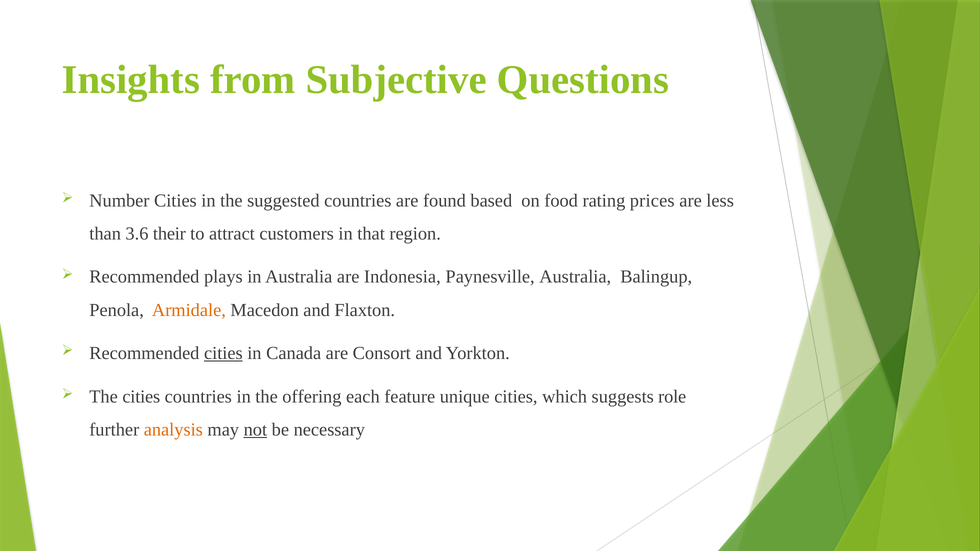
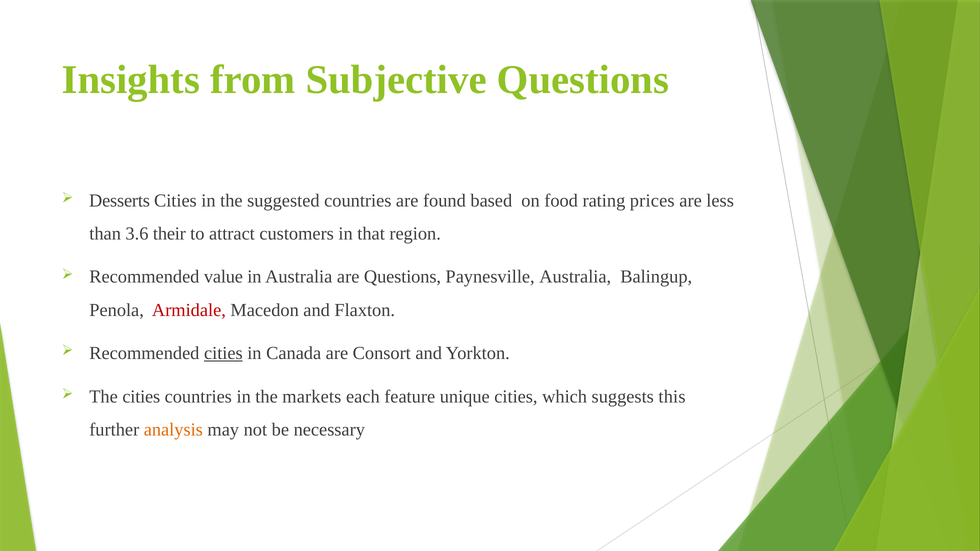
Number: Number -> Desserts
plays: plays -> value
are Indonesia: Indonesia -> Questions
Armidale colour: orange -> red
offering: offering -> markets
role: role -> this
not underline: present -> none
